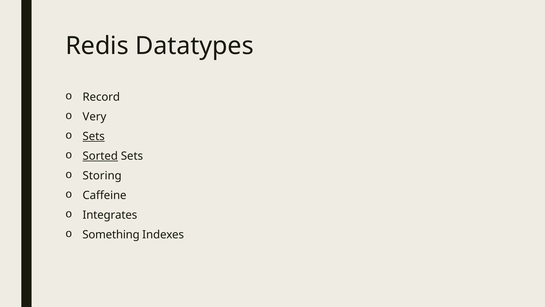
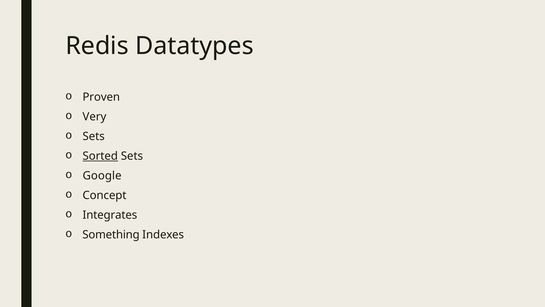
Record: Record -> Proven
Sets at (94, 136) underline: present -> none
Storing: Storing -> Google
Caffeine: Caffeine -> Concept
